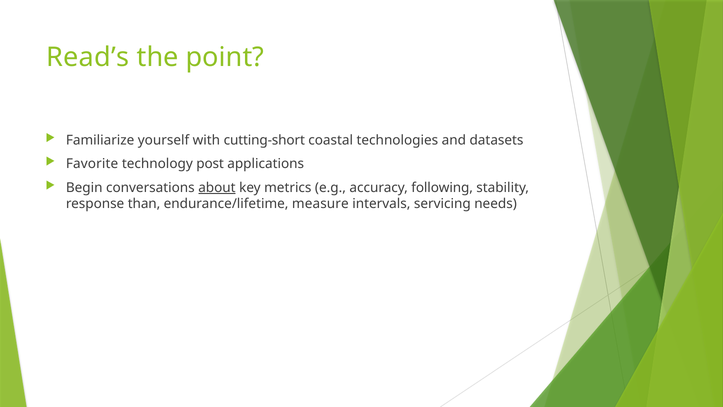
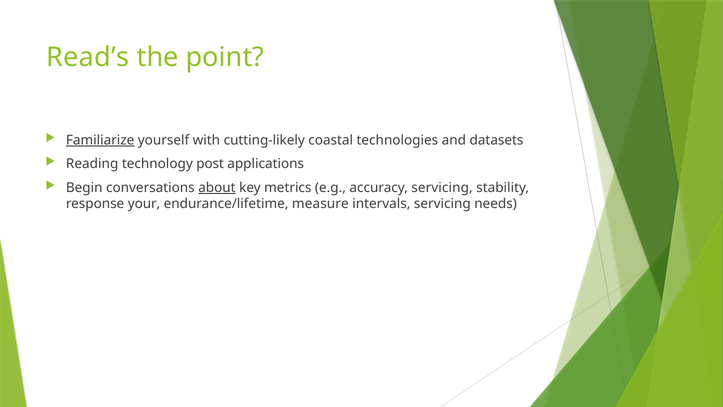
Familiarize underline: none -> present
cutting-short: cutting-short -> cutting-likely
Favorite: Favorite -> Reading
accuracy following: following -> servicing
than: than -> your
